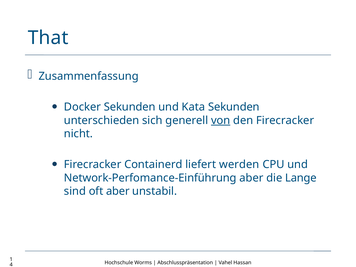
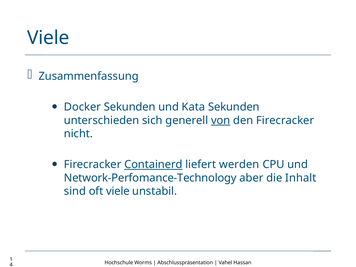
That at (48, 38): That -> Viele
Containerd underline: none -> present
Network-Perfomance-Einführung: Network-Perfomance-Einführung -> Network-Perfomance-Technology
Lange: Lange -> Inhalt
oft aber: aber -> viele
